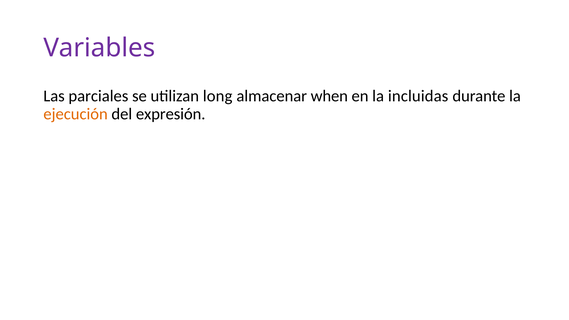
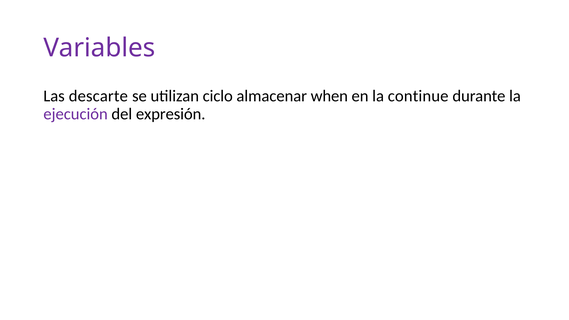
parciales: parciales -> descarte
long: long -> ciclo
incluidas: incluidas -> continue
ejecución colour: orange -> purple
